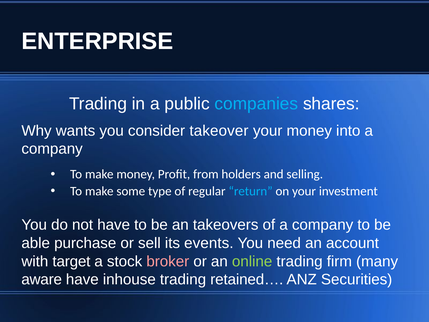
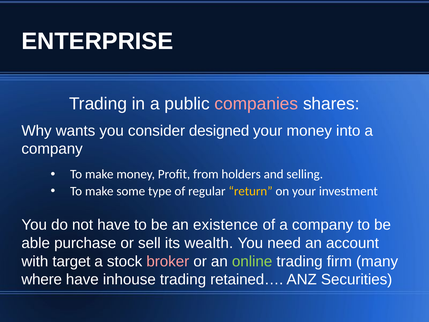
companies colour: light blue -> pink
takeover: takeover -> designed
return colour: light blue -> yellow
takeovers: takeovers -> existence
events: events -> wealth
aware: aware -> where
